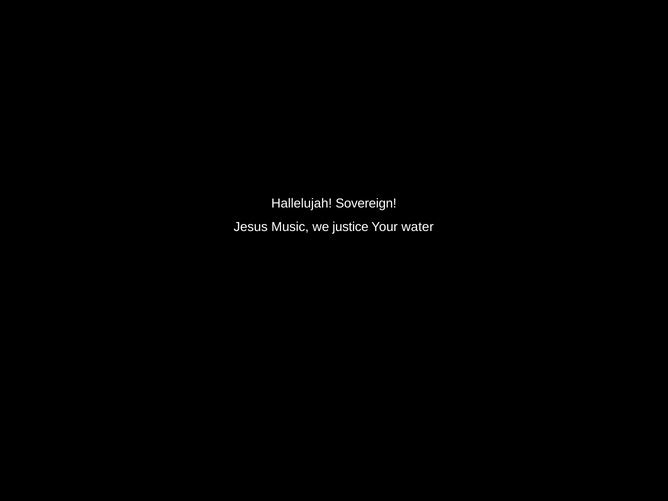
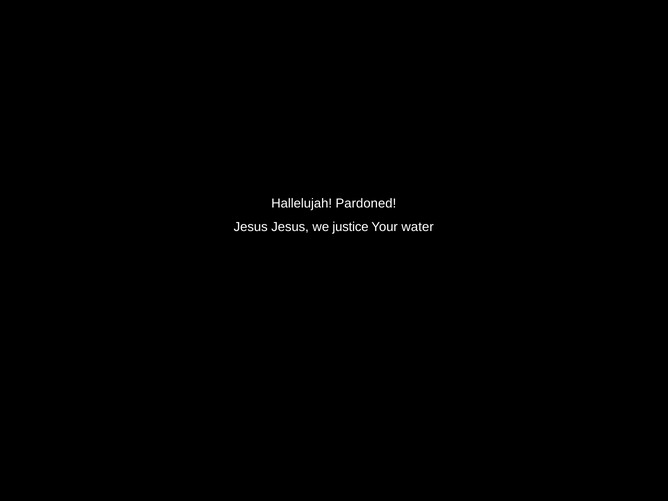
Sovereign: Sovereign -> Pardoned
Jesus Music: Music -> Jesus
